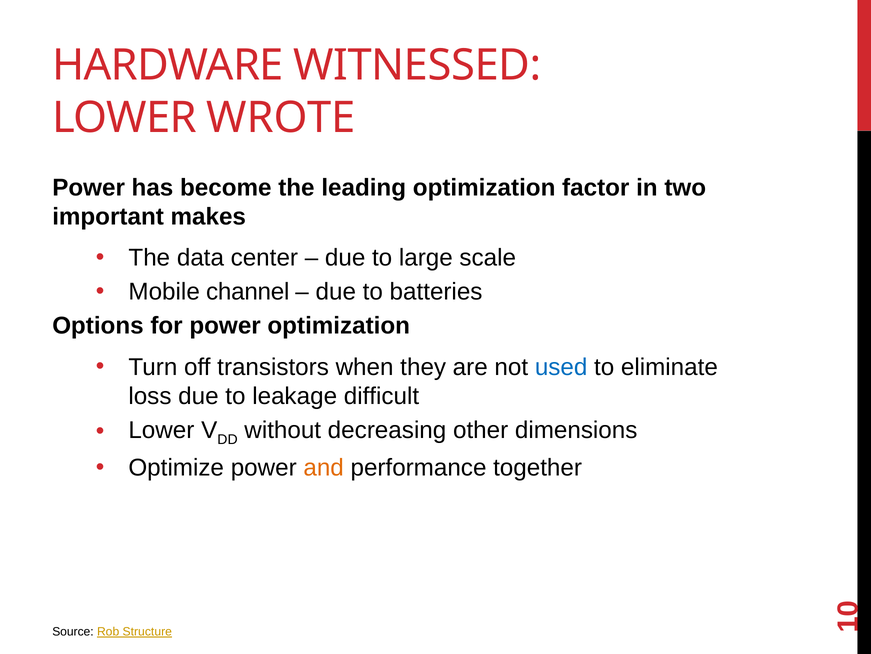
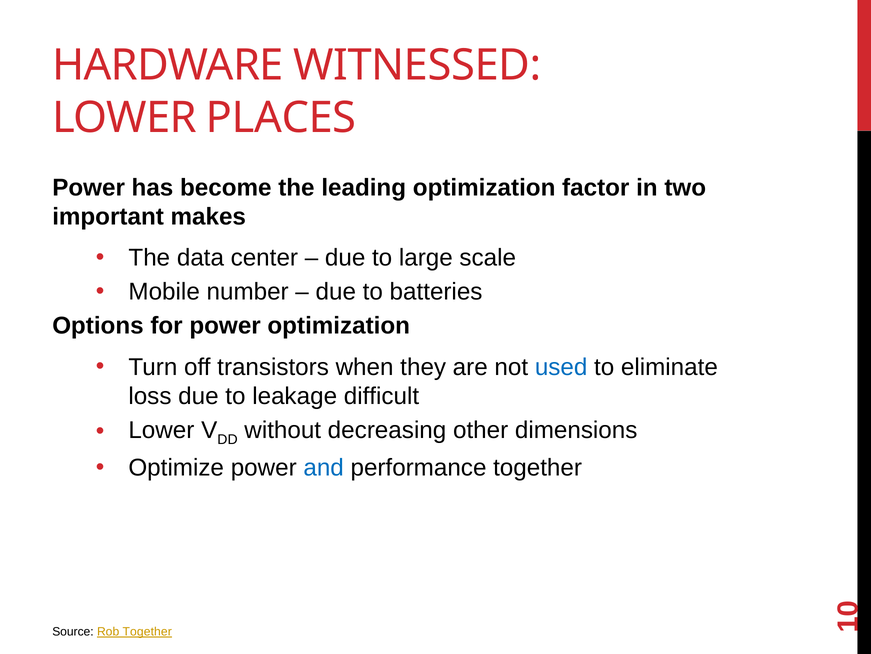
WROTE: WROTE -> PLACES
channel: channel -> number
and colour: orange -> blue
Rob Structure: Structure -> Together
